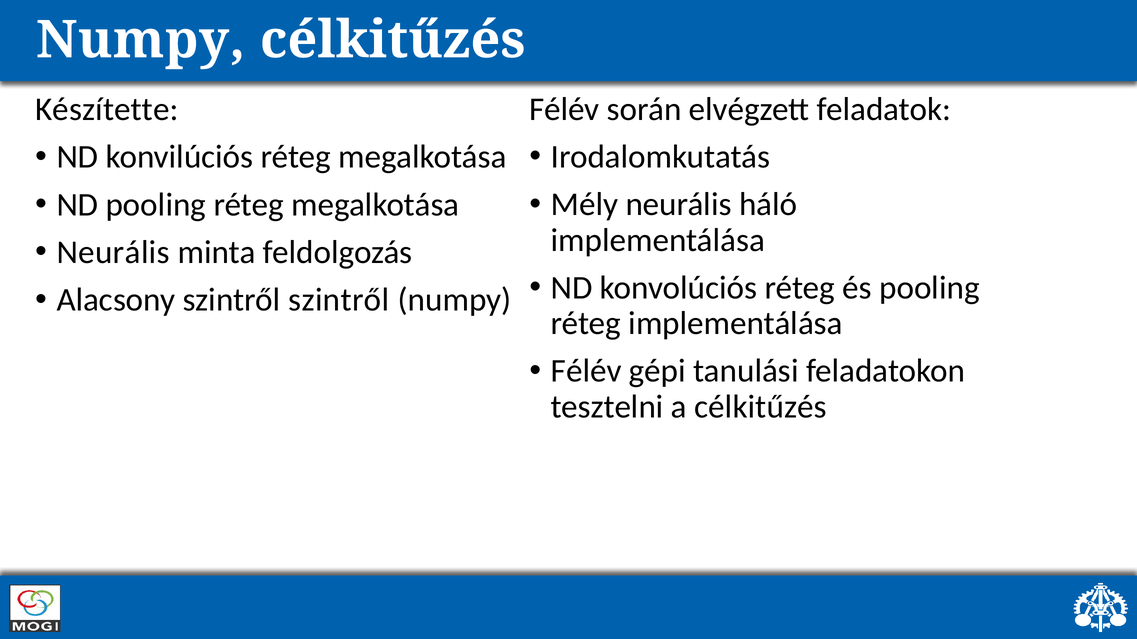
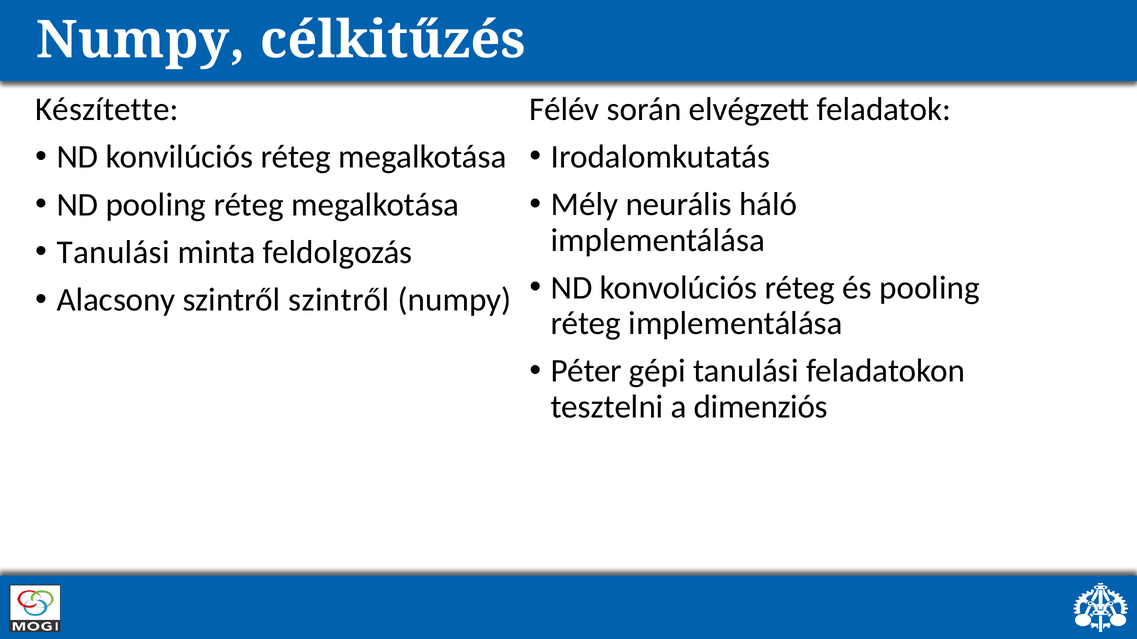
Neurális at (113, 252): Neurális -> Tanulási
Félév at (586, 371): Félév -> Péter
a célkitűzés: célkitűzés -> dimenziós
